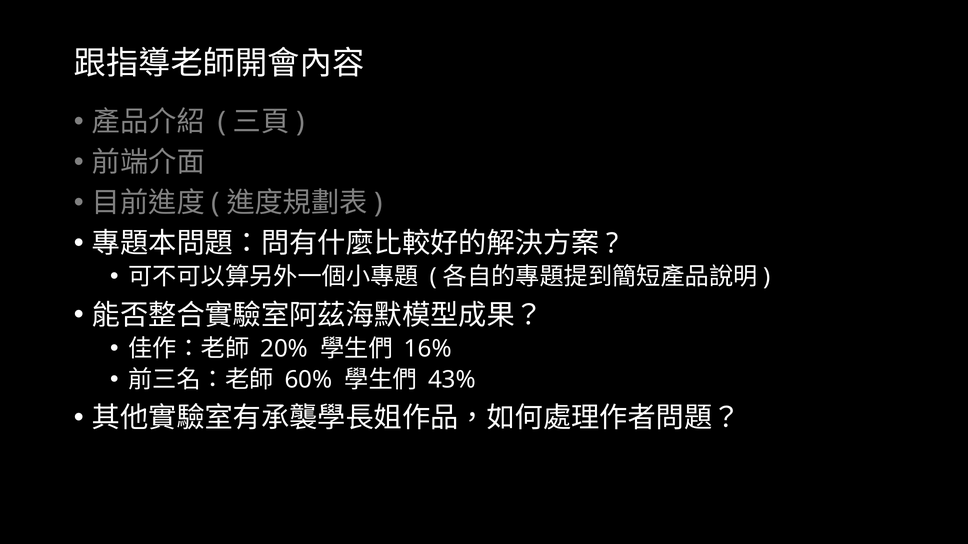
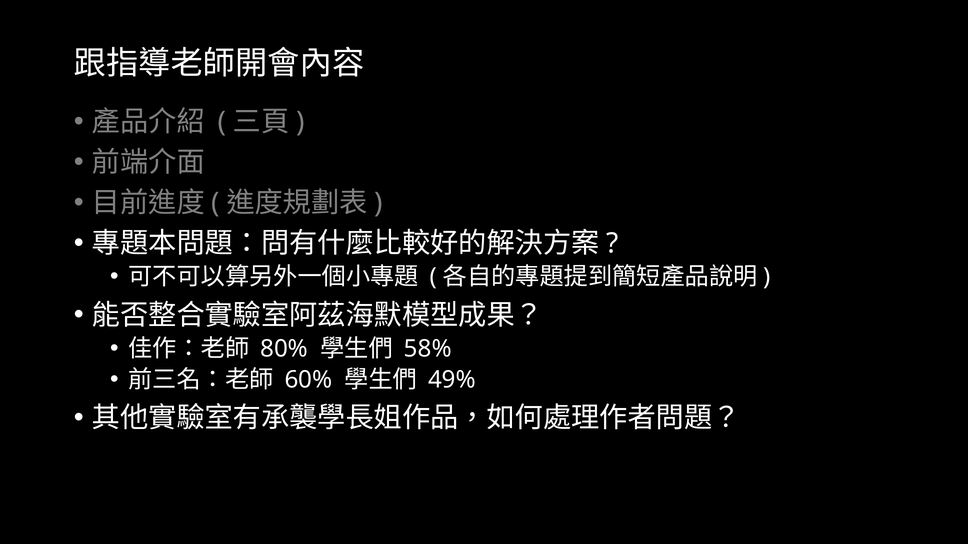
20%: 20% -> 80%
16%: 16% -> 58%
43%: 43% -> 49%
